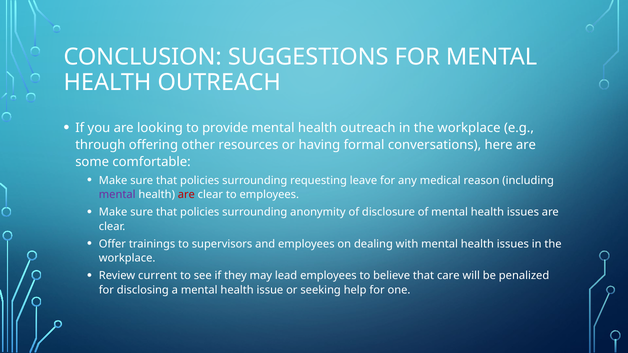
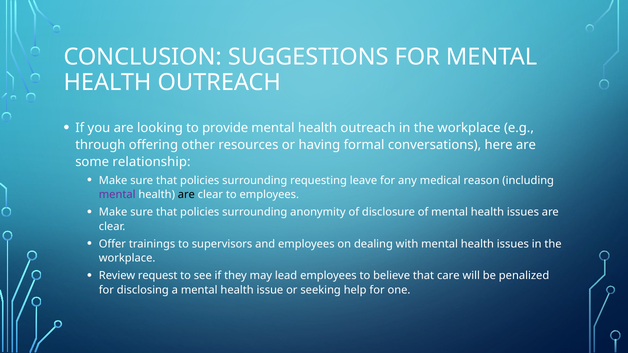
comfortable: comfortable -> relationship
are at (186, 195) colour: red -> black
current: current -> request
